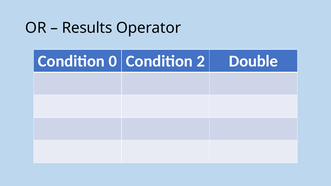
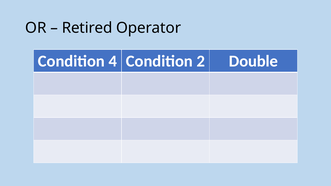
Results: Results -> Retired
0: 0 -> 4
